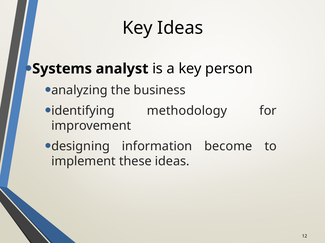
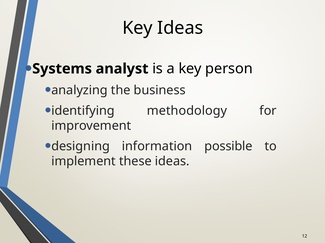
become: become -> possible
